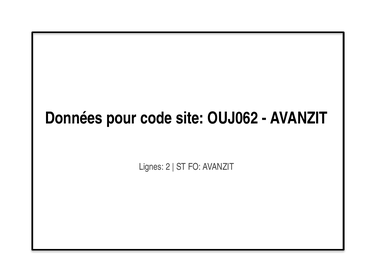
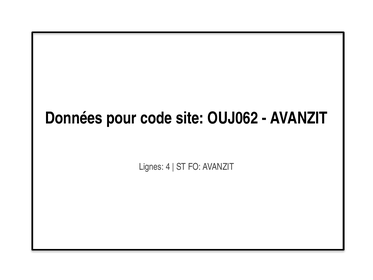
2: 2 -> 4
